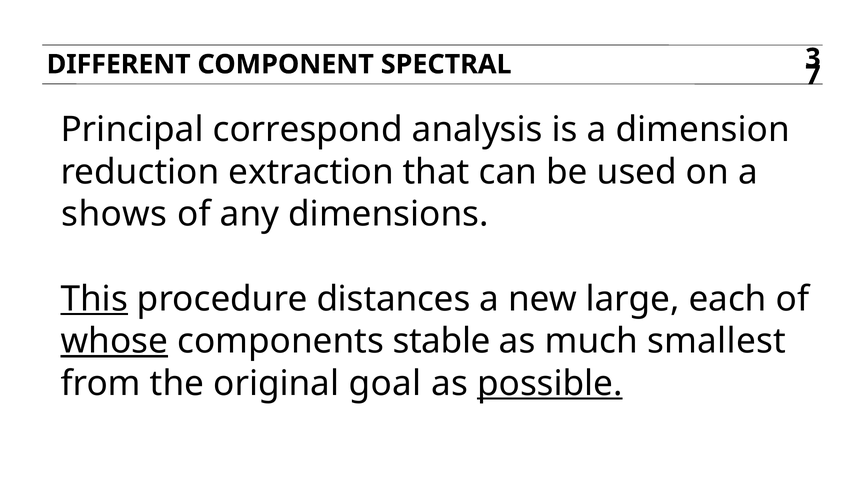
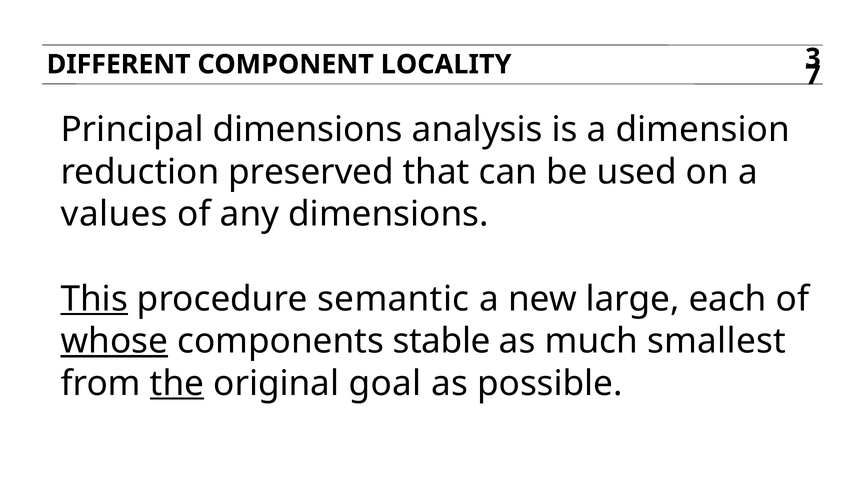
SPECTRAL: SPECTRAL -> LOCALITY
Principal correspond: correspond -> dimensions
extraction: extraction -> preserved
shows: shows -> values
distances: distances -> semantic
the underline: none -> present
possible underline: present -> none
